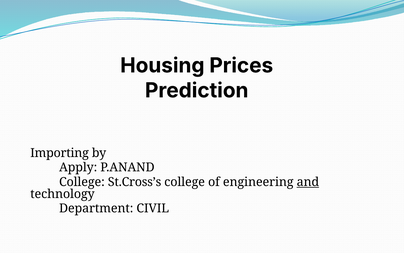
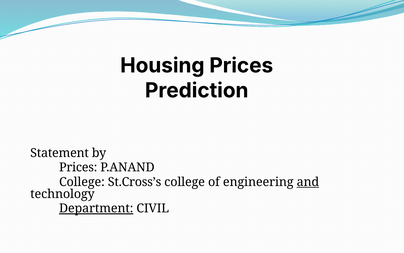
Importing: Importing -> Statement
Apply at (78, 167): Apply -> Prices
Department underline: none -> present
